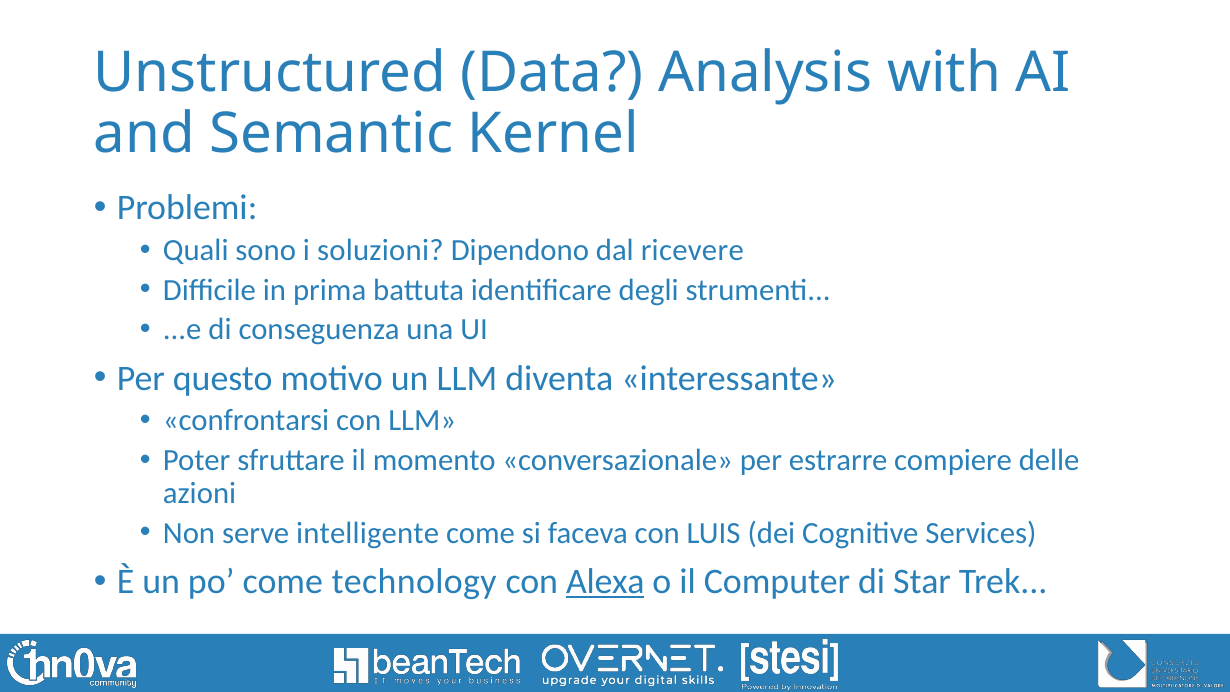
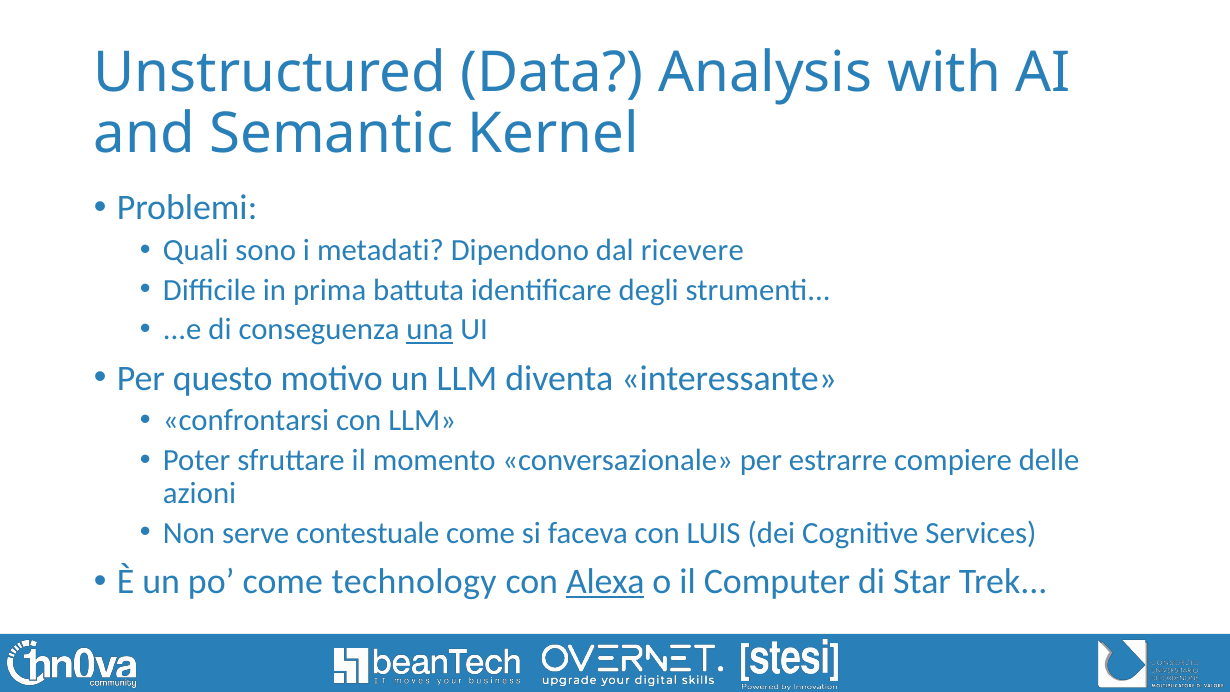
soluzioni: soluzioni -> metadati
una underline: none -> present
intelligente: intelligente -> contestuale
